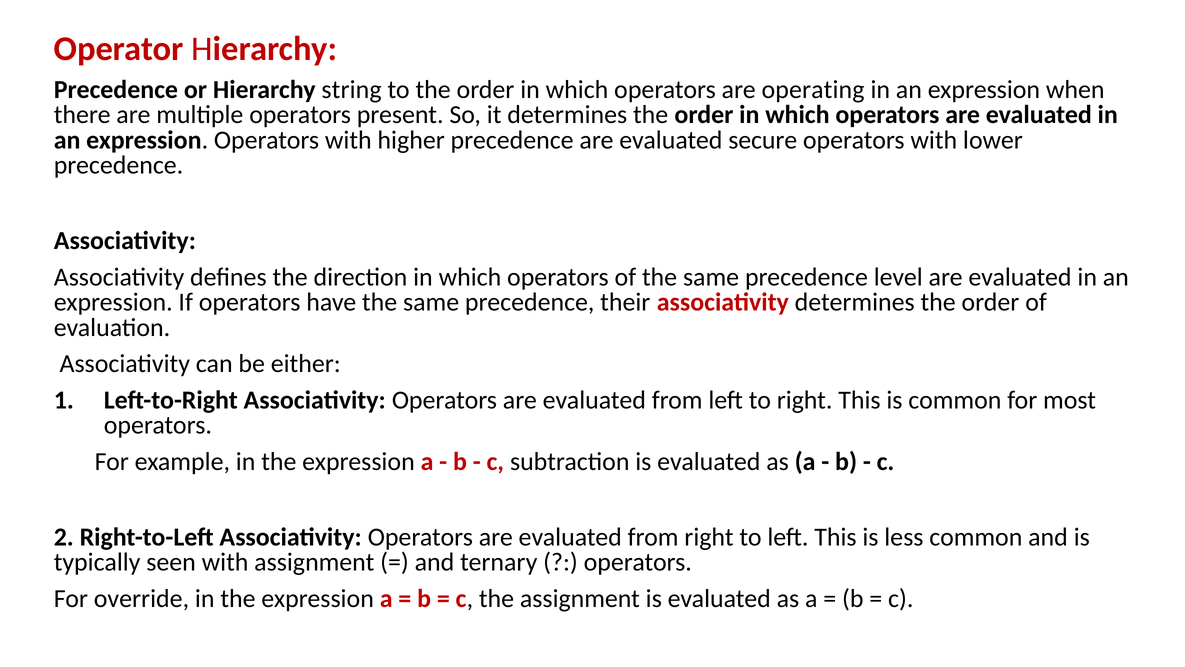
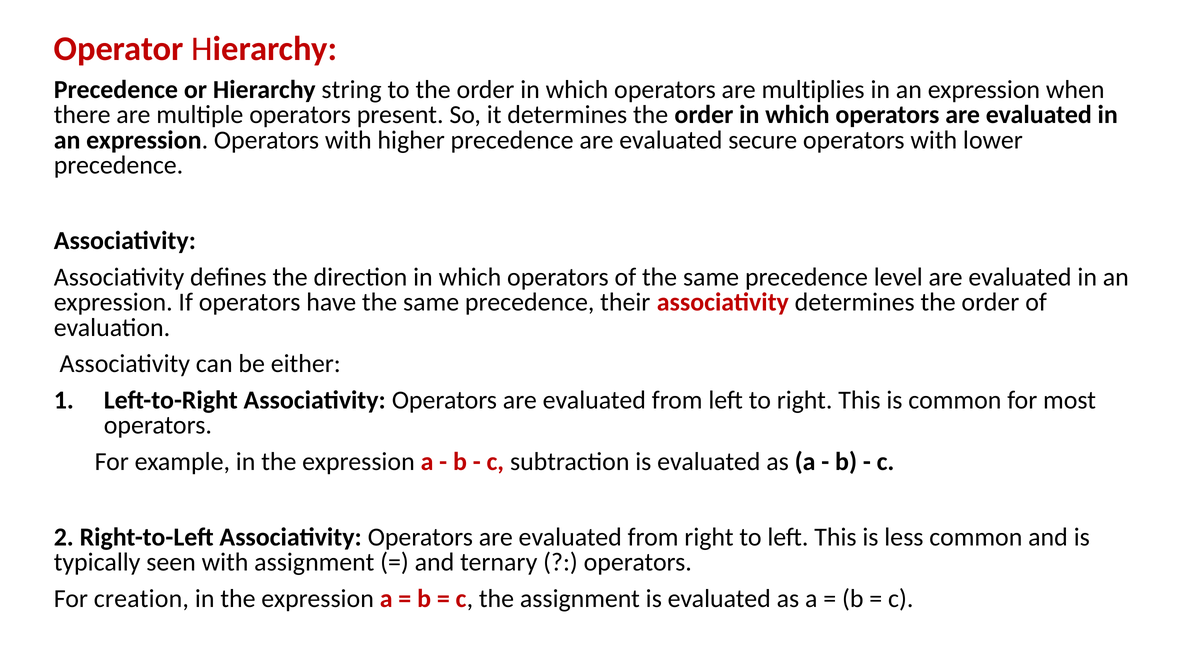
operating: operating -> multiplies
override: override -> creation
